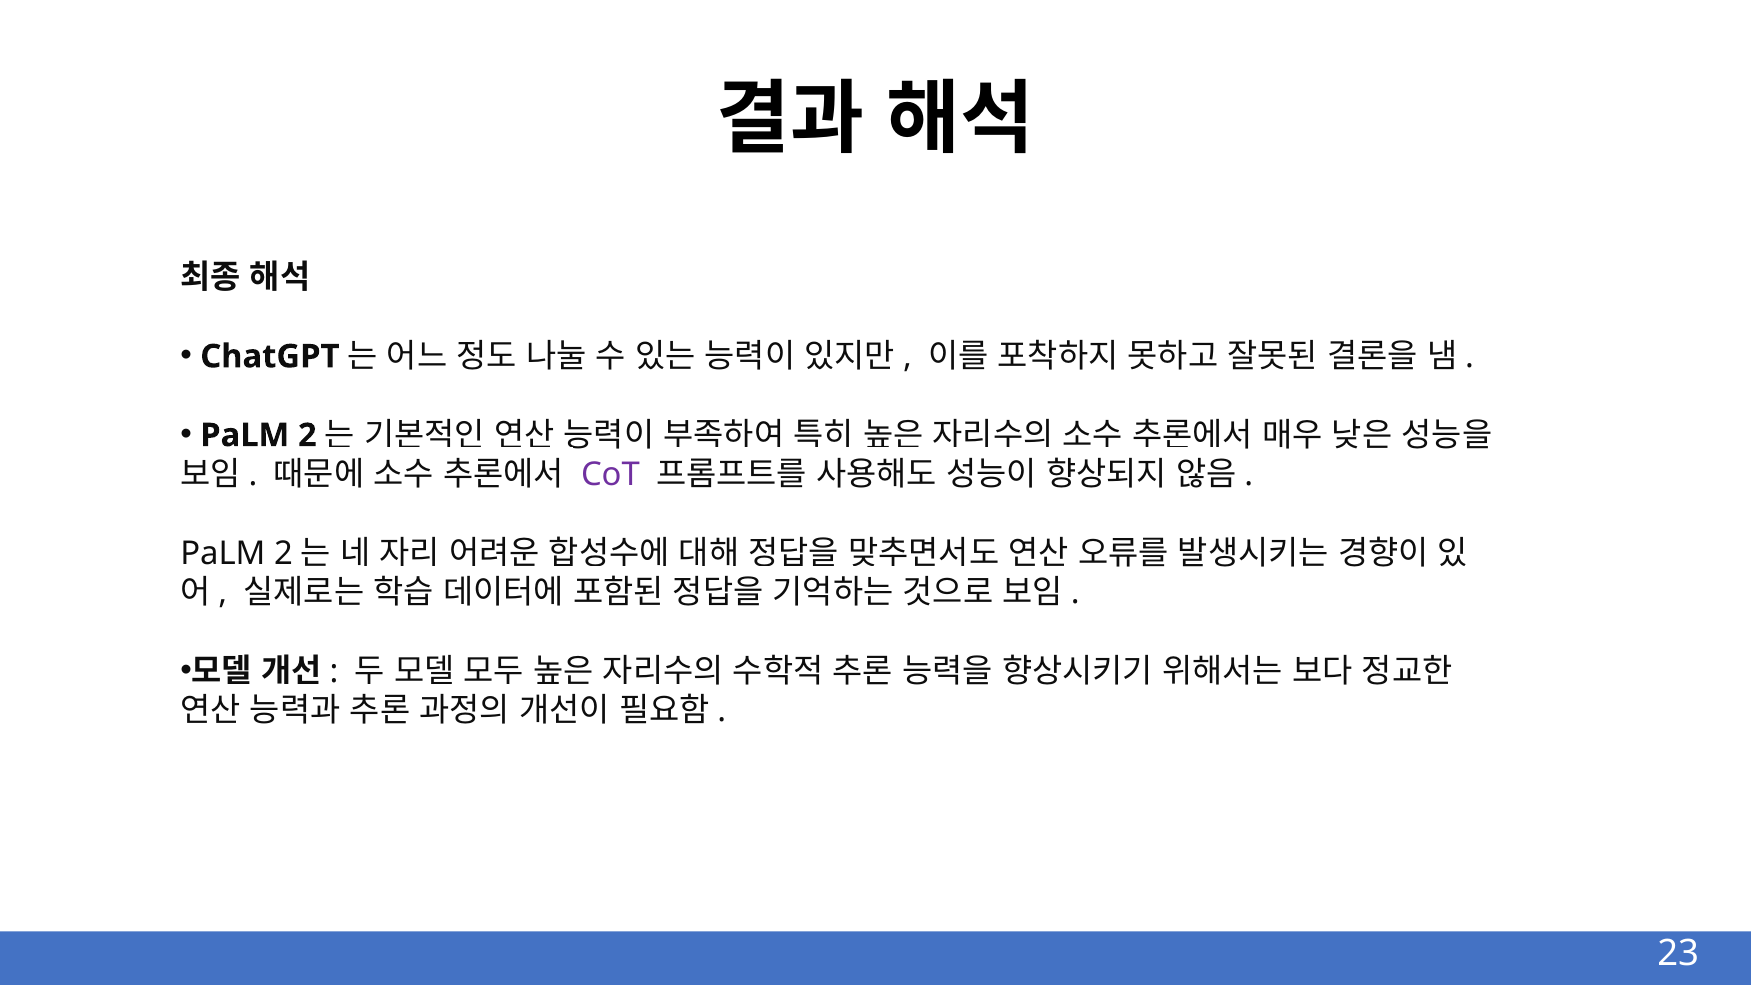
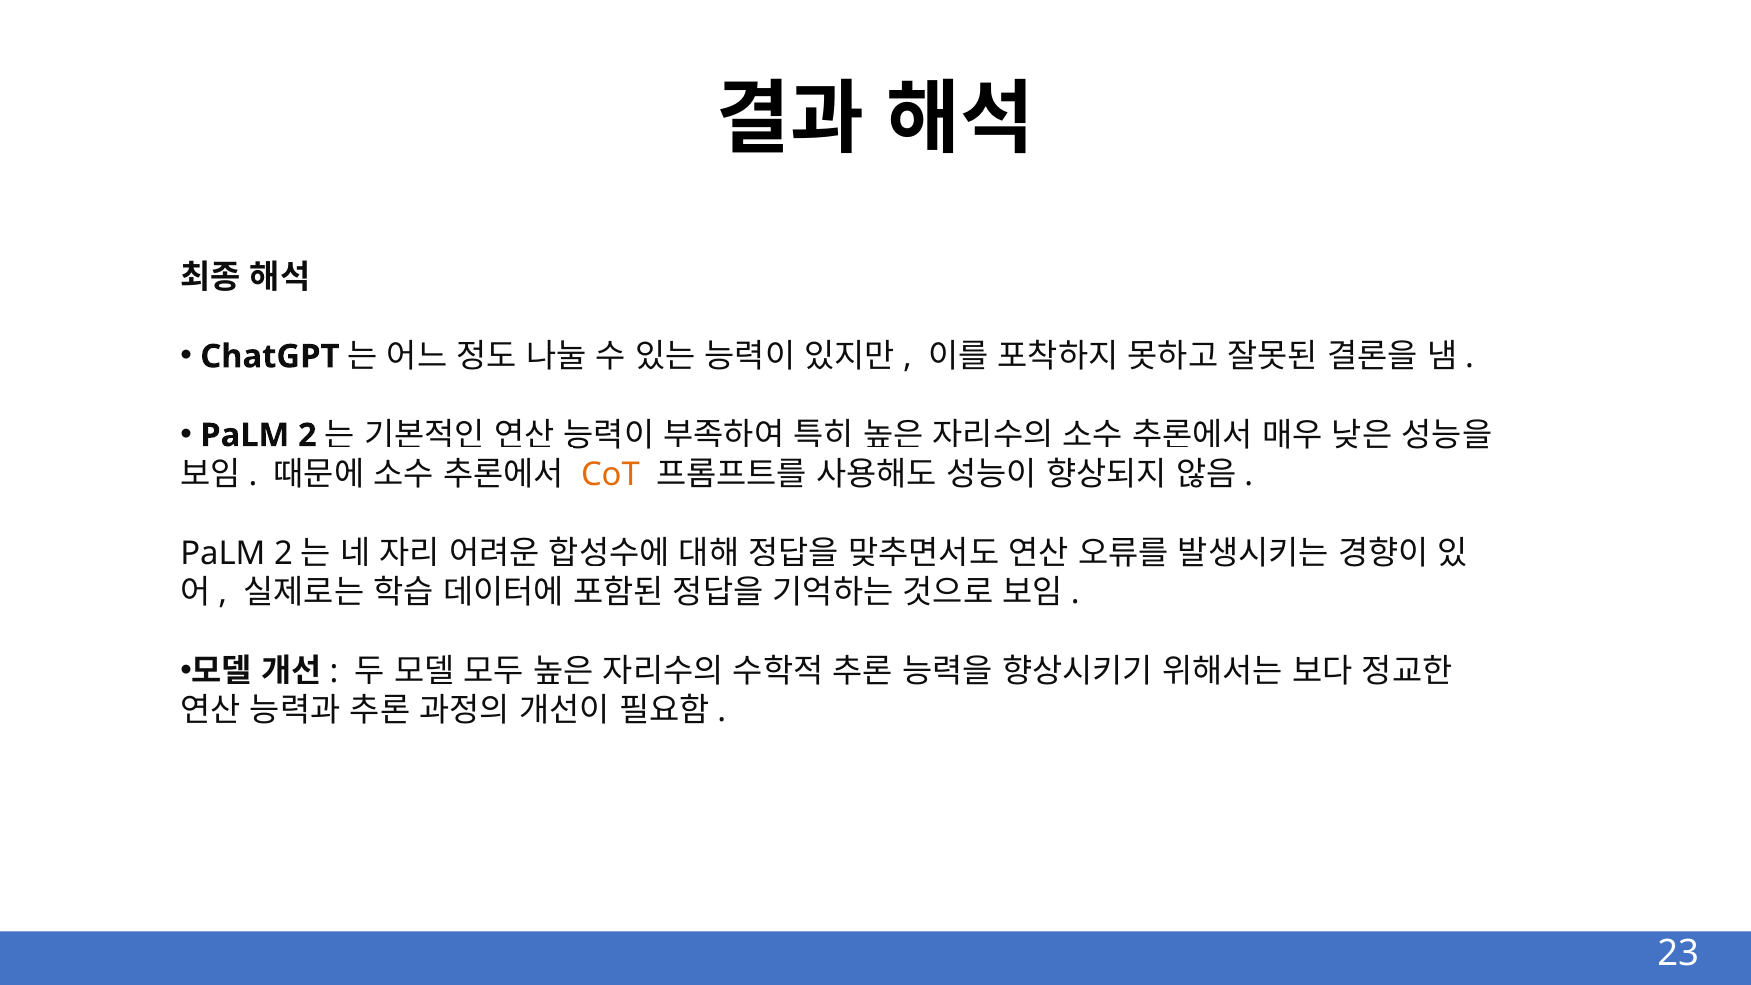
CoT colour: purple -> orange
